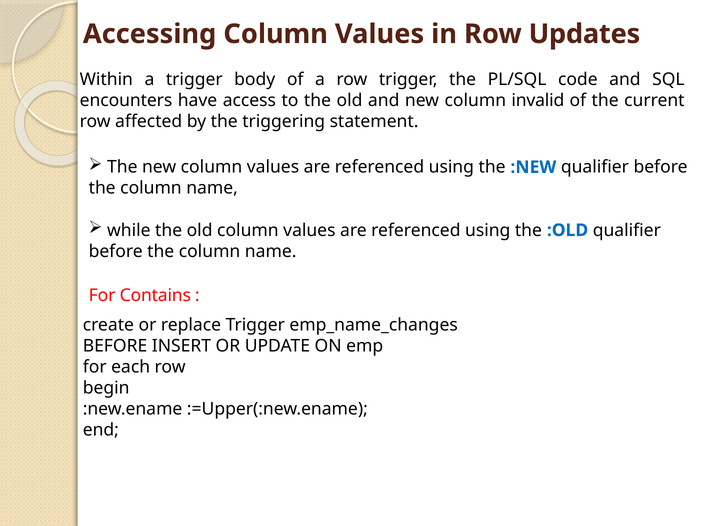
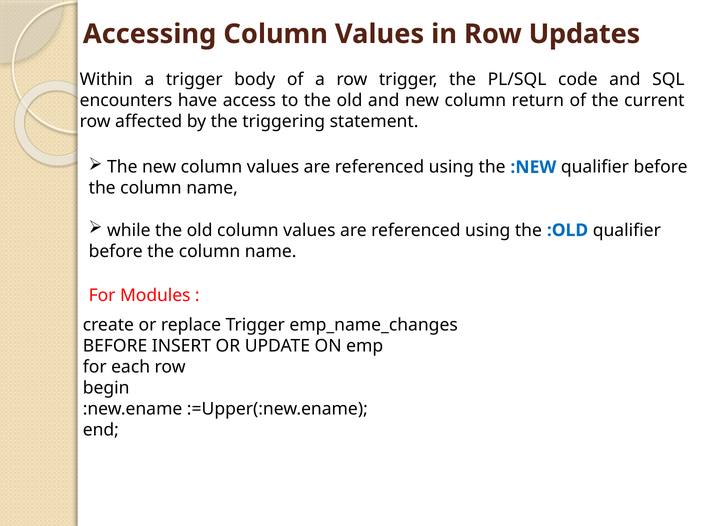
invalid: invalid -> return
Contains: Contains -> Modules
